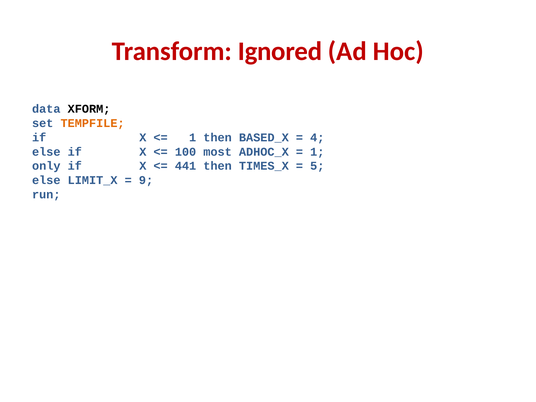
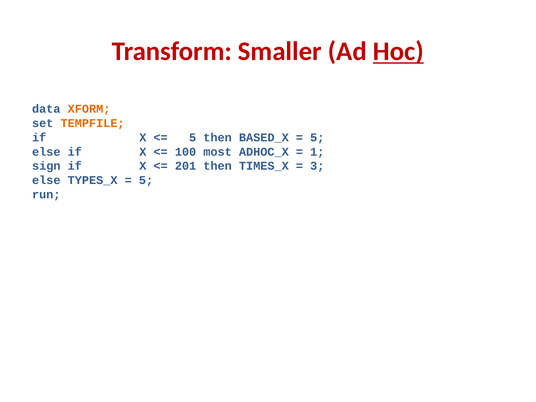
Ignored: Ignored -> Smaller
Hoc underline: none -> present
XFORM colour: black -> orange
1 at (193, 137): 1 -> 5
4 at (317, 137): 4 -> 5
only: only -> sign
441: 441 -> 201
5: 5 -> 3
LIMIT_X: LIMIT_X -> TYPES_X
9 at (146, 180): 9 -> 5
